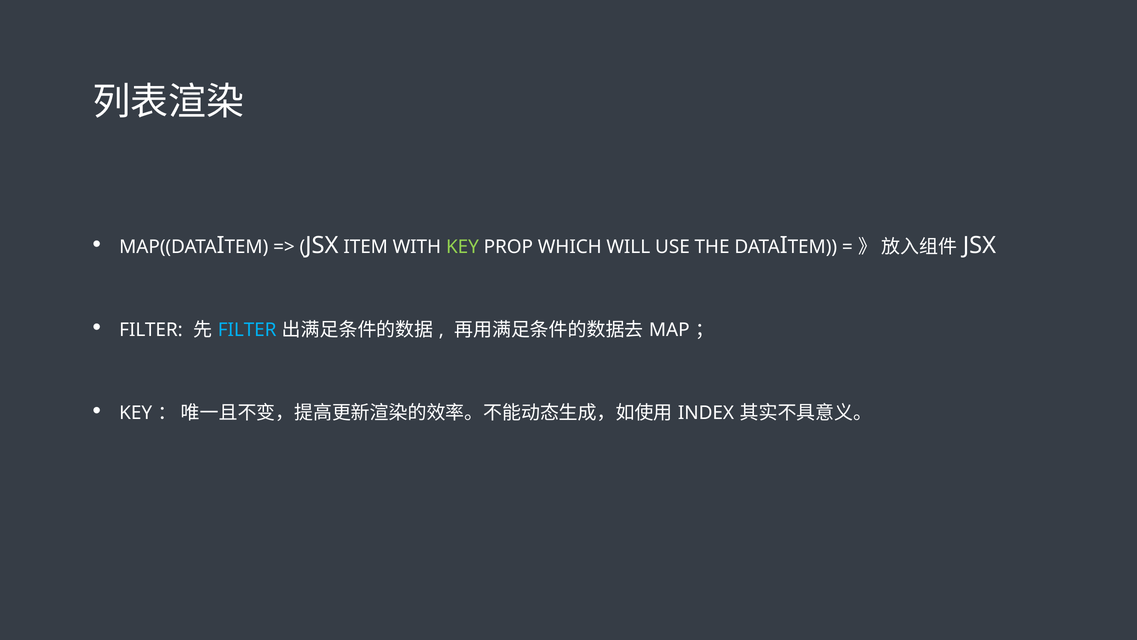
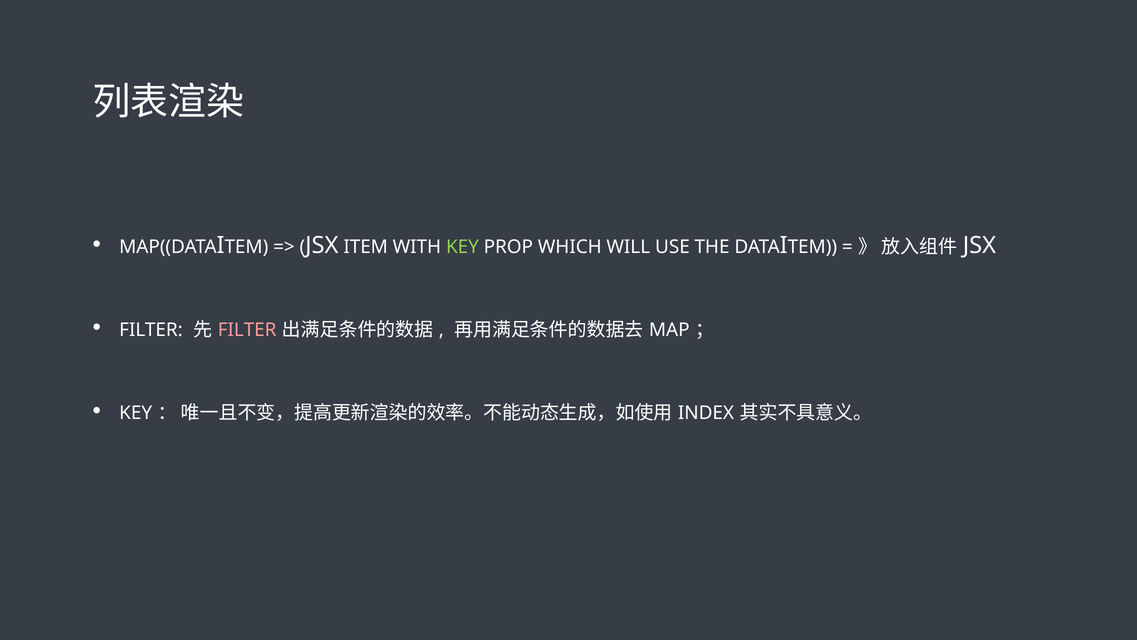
FILTER at (247, 330) colour: light blue -> pink
